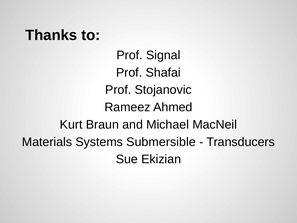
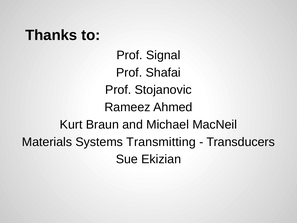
Submersible: Submersible -> Transmitting
